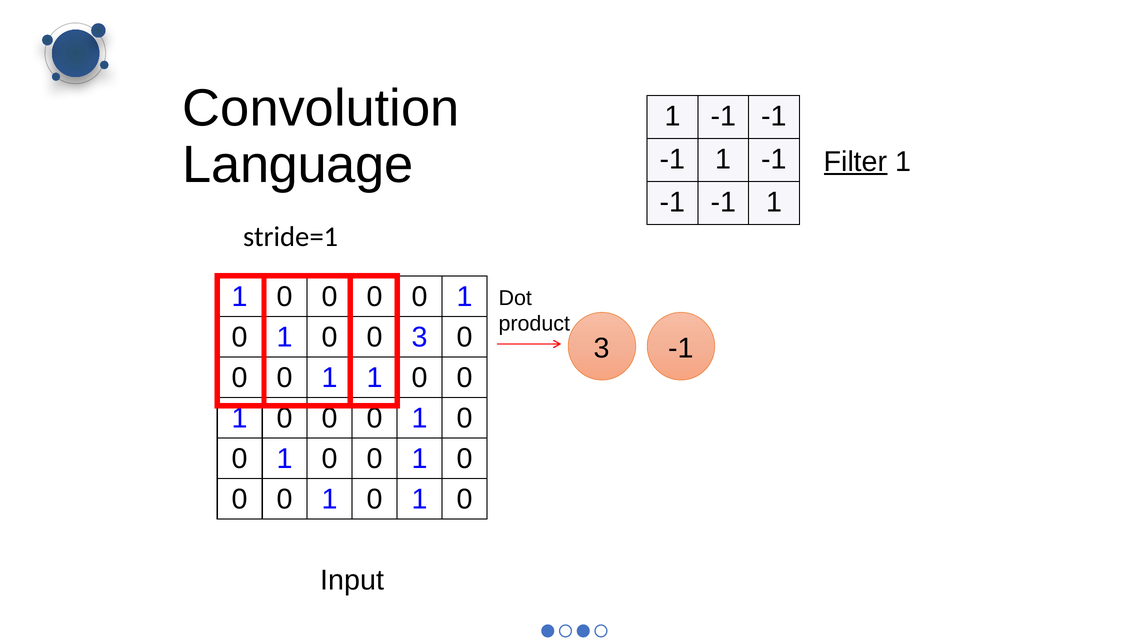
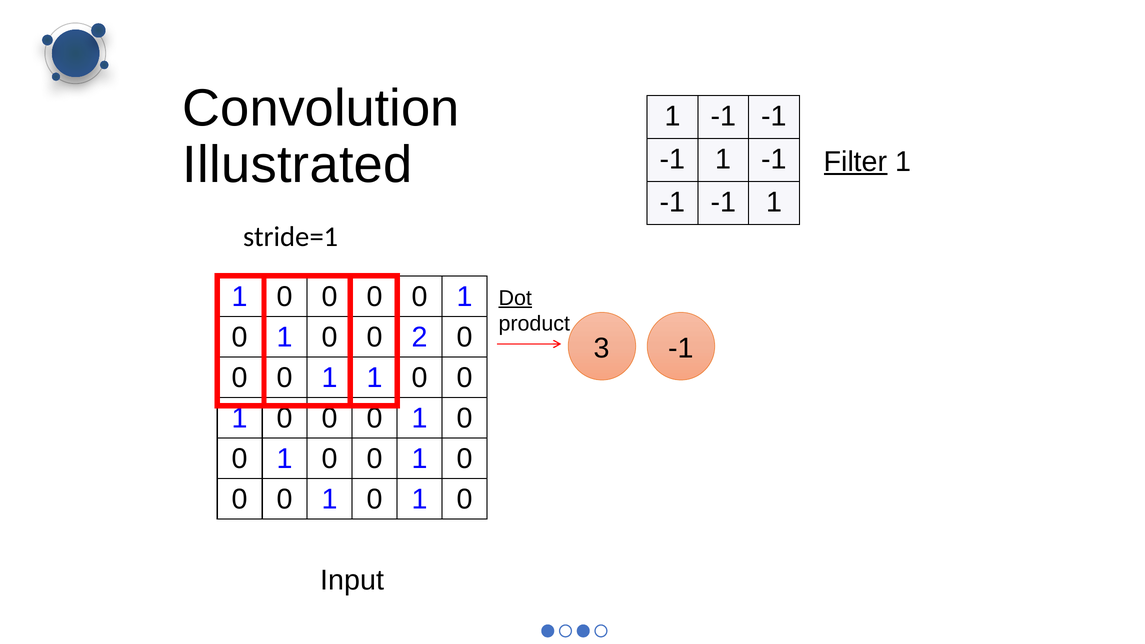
Language: Language -> Illustrated
Dot underline: none -> present
0 3: 3 -> 2
